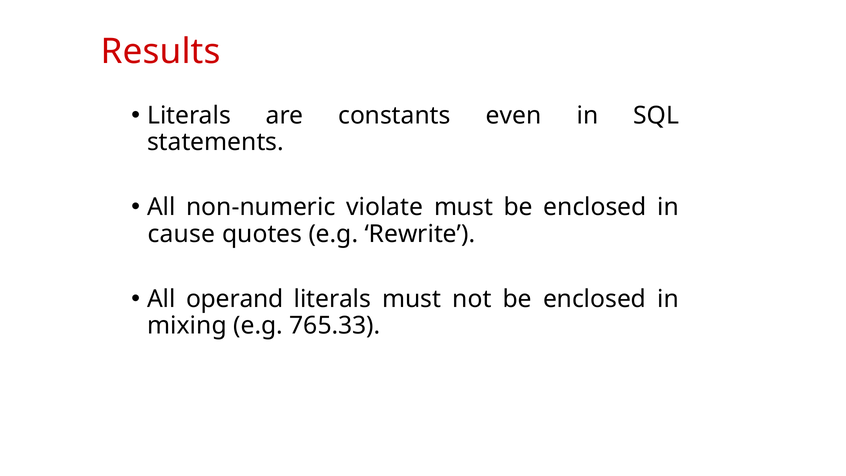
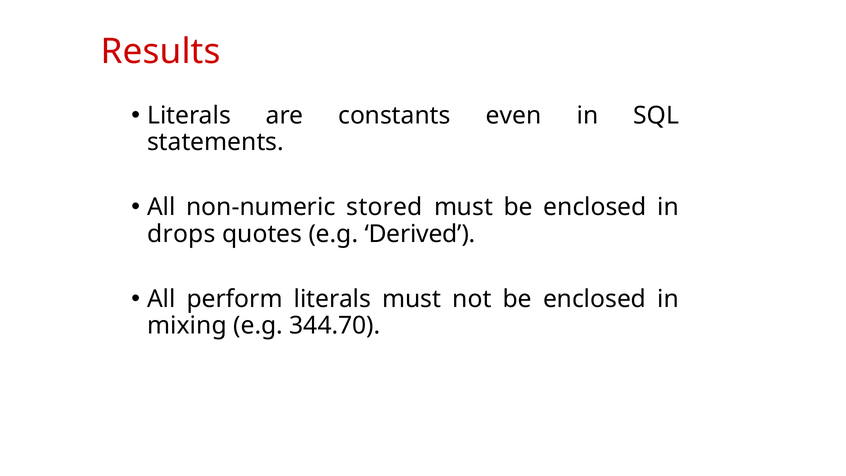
violate: violate -> stored
cause: cause -> drops
Rewrite: Rewrite -> Derived
operand: operand -> perform
765.33: 765.33 -> 344.70
